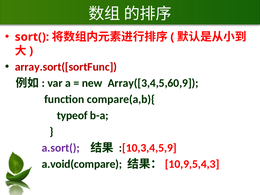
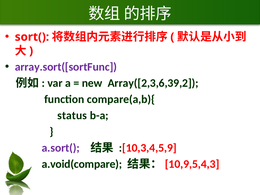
array.sort([sortFunc colour: red -> purple
Array([3,4,5,60,9: Array([3,4,5,60,9 -> Array([2,3,6,39,2
typeof: typeof -> status
